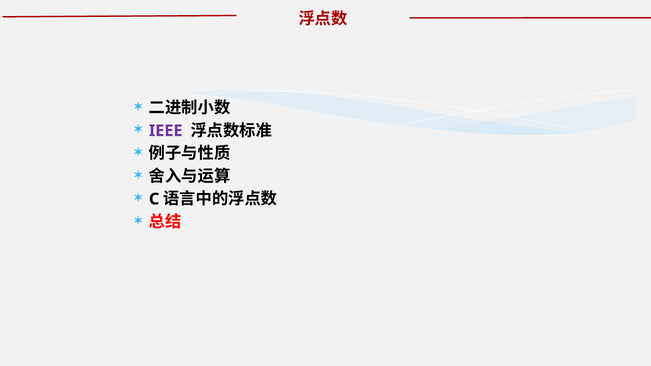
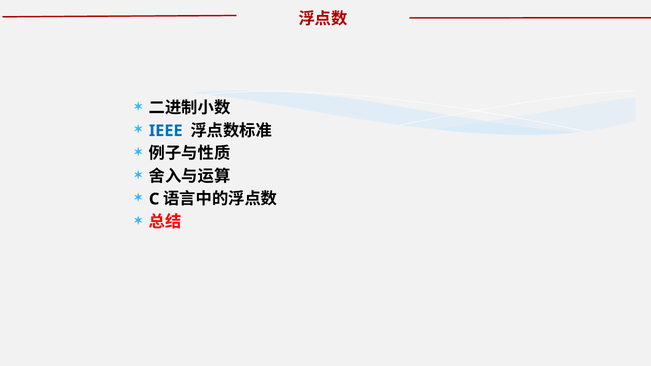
IEEE colour: purple -> blue
